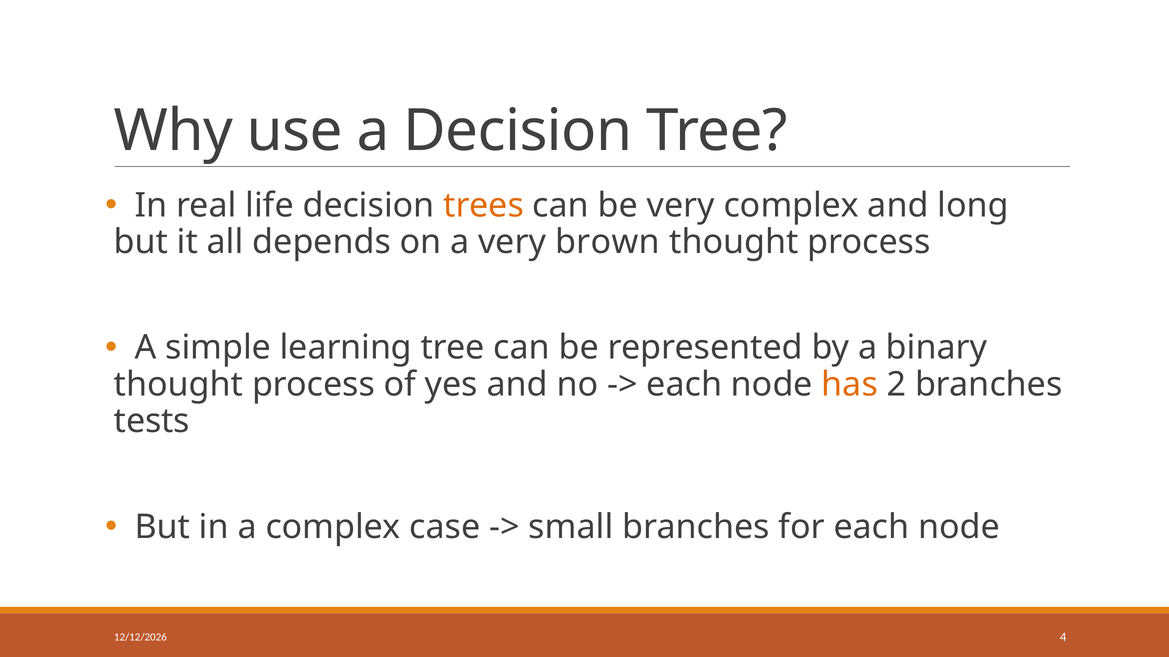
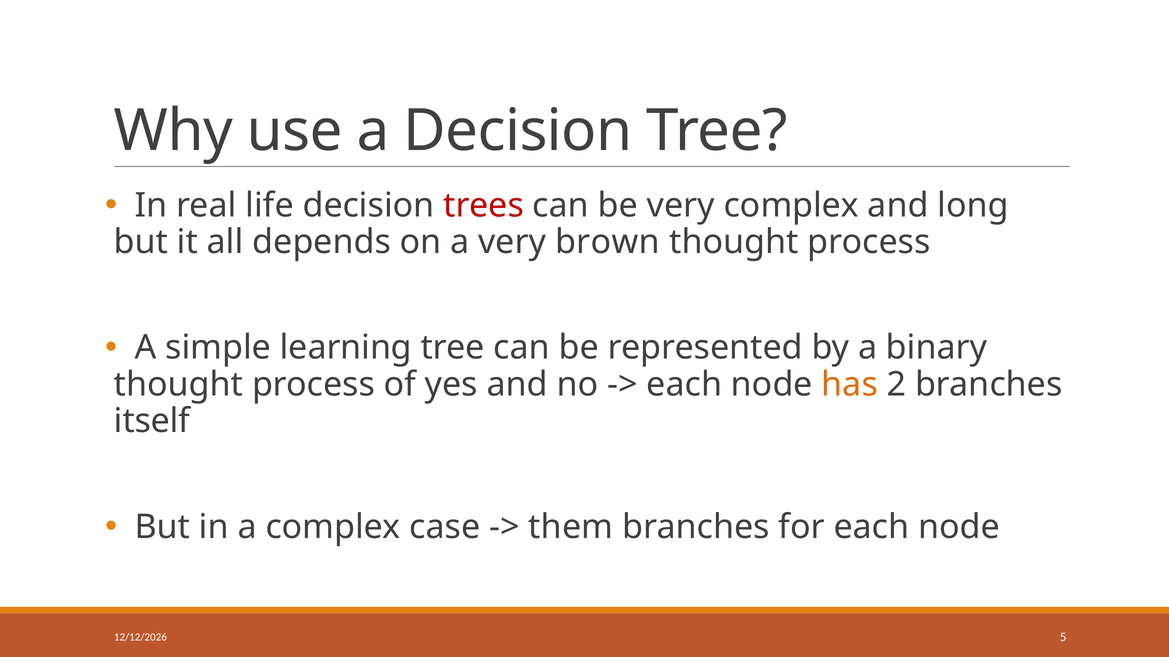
trees colour: orange -> red
tests: tests -> itself
small: small -> them
4: 4 -> 5
